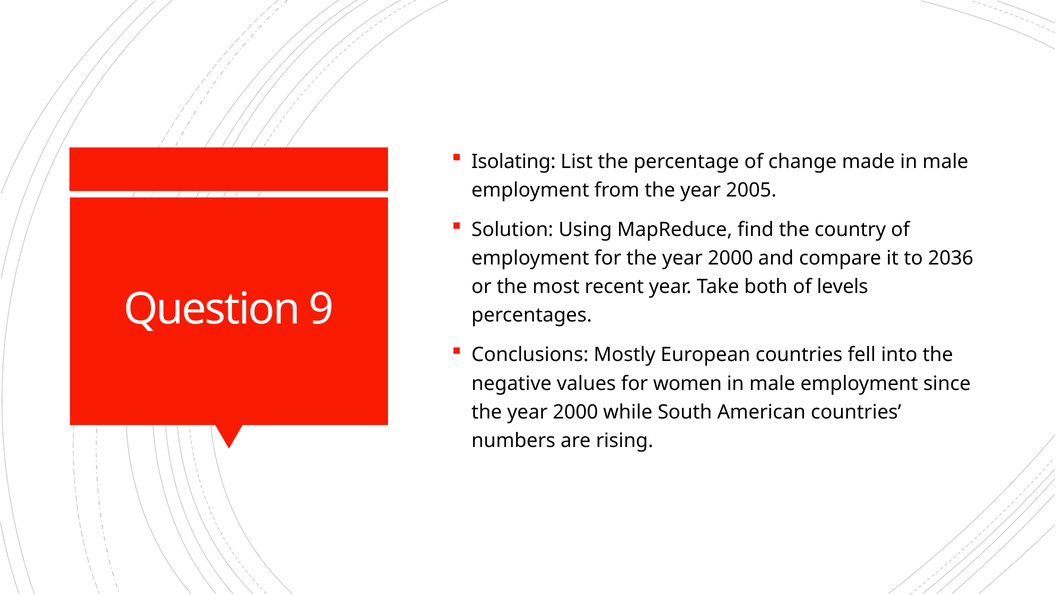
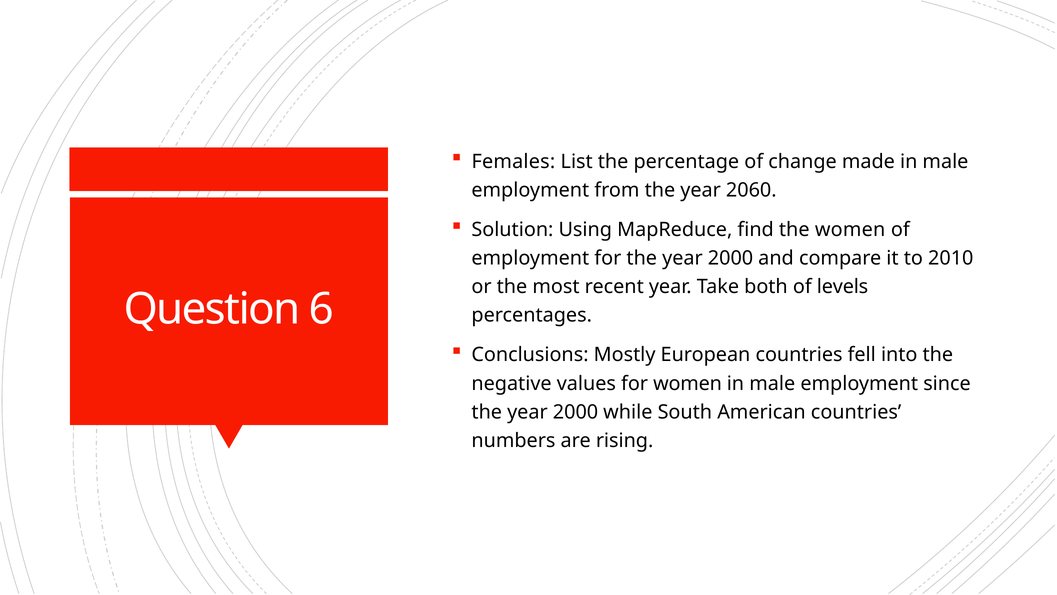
Isolating: Isolating -> Females
2005: 2005 -> 2060
the country: country -> women
2036: 2036 -> 2010
9: 9 -> 6
